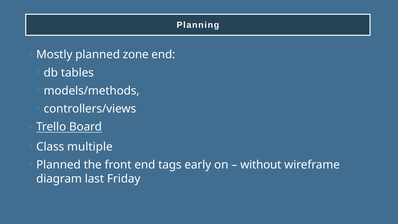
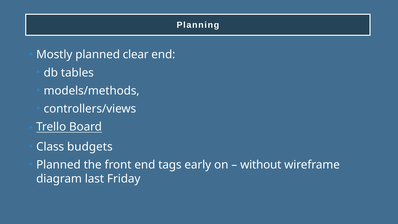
zone: zone -> clear
multiple: multiple -> budgets
